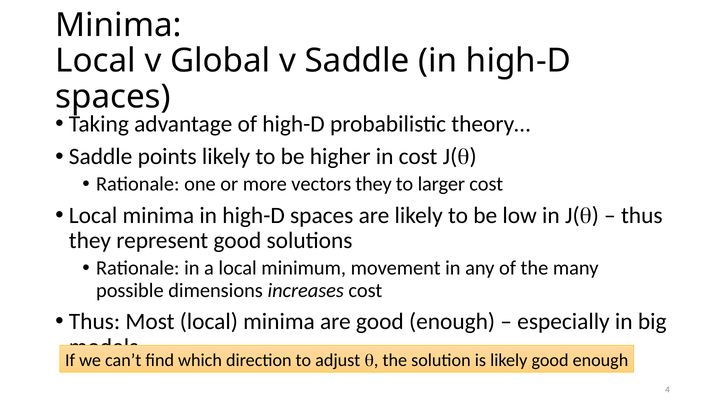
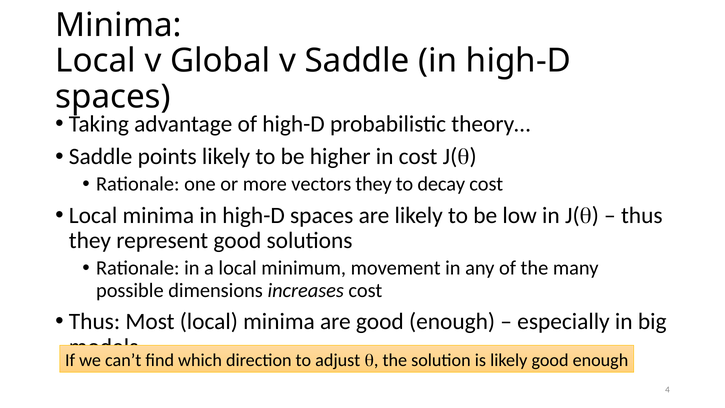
larger: larger -> decay
